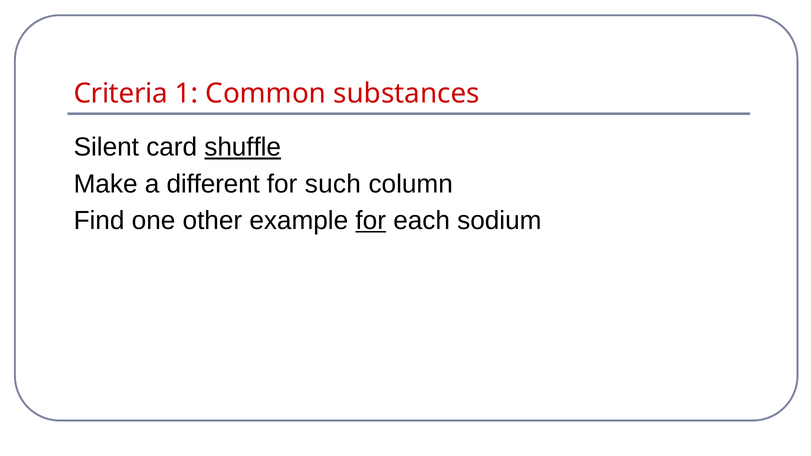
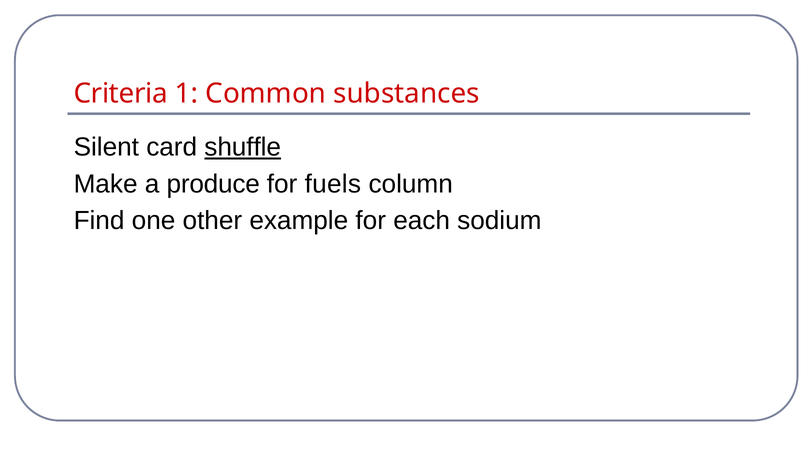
different: different -> produce
such: such -> fuels
for at (371, 221) underline: present -> none
